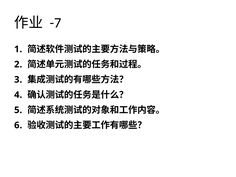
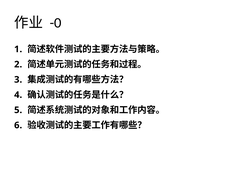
-7: -7 -> -0
